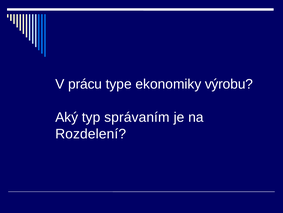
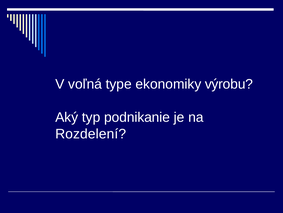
prácu: prácu -> voľná
správaním: správaním -> podnikanie
